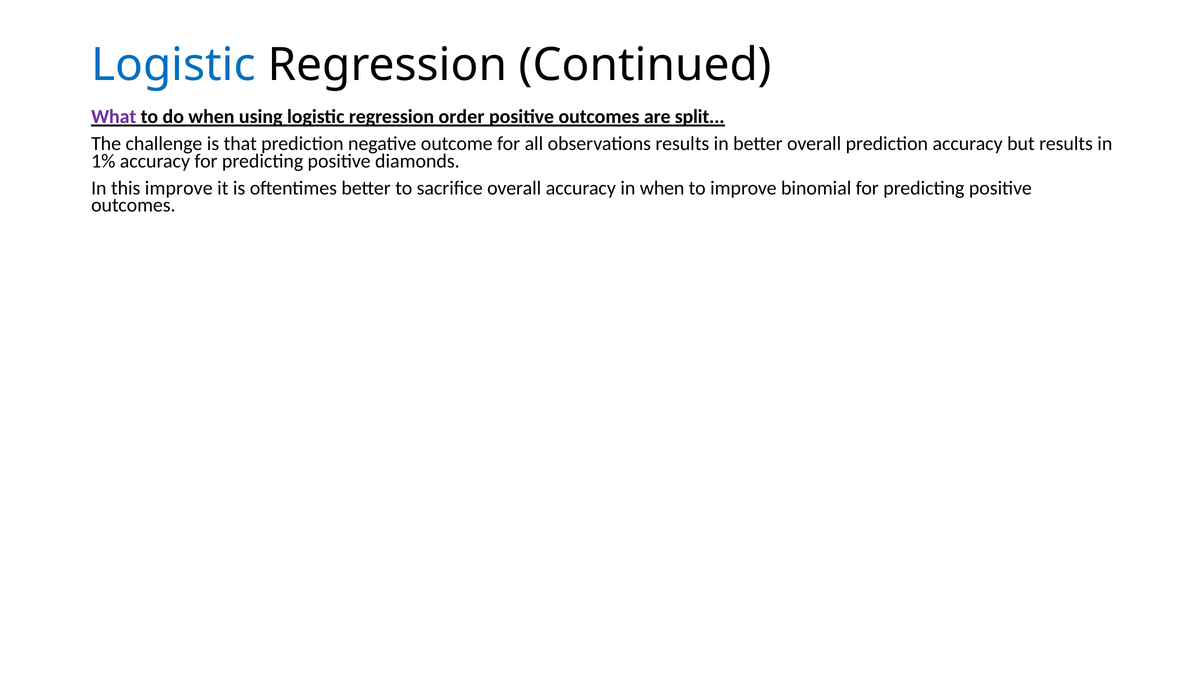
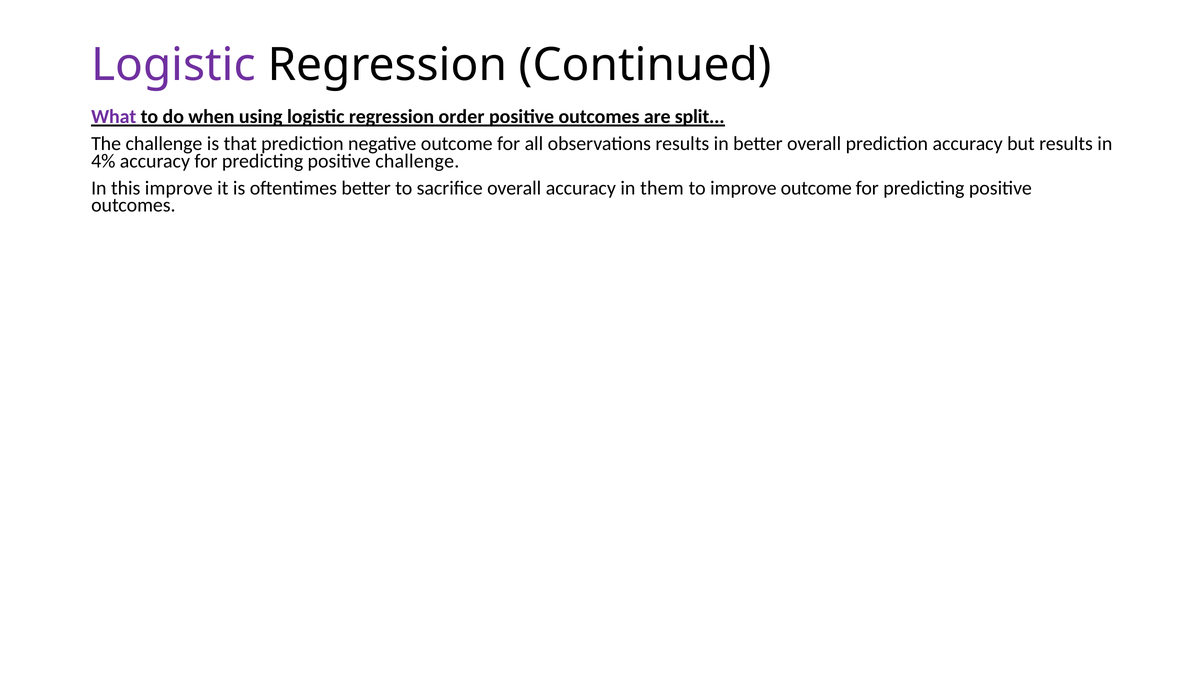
Logistic at (174, 65) colour: blue -> purple
1%: 1% -> 4%
positive diamonds: diamonds -> challenge
in when: when -> them
improve binomial: binomial -> outcome
